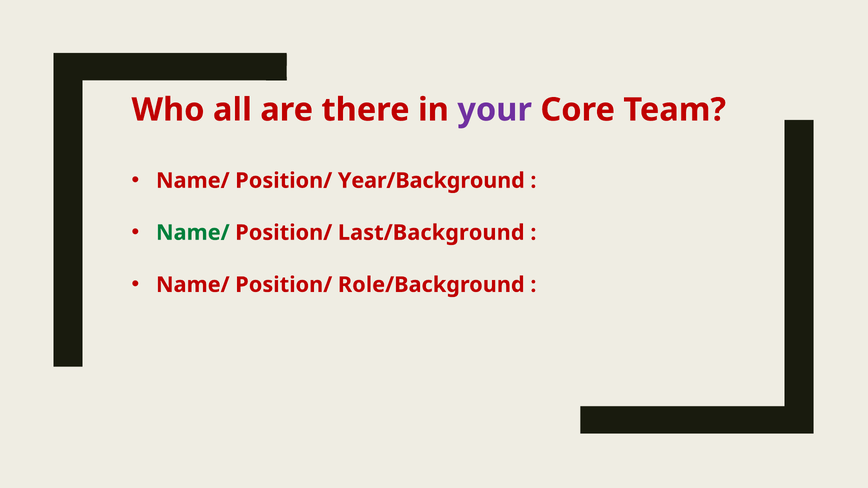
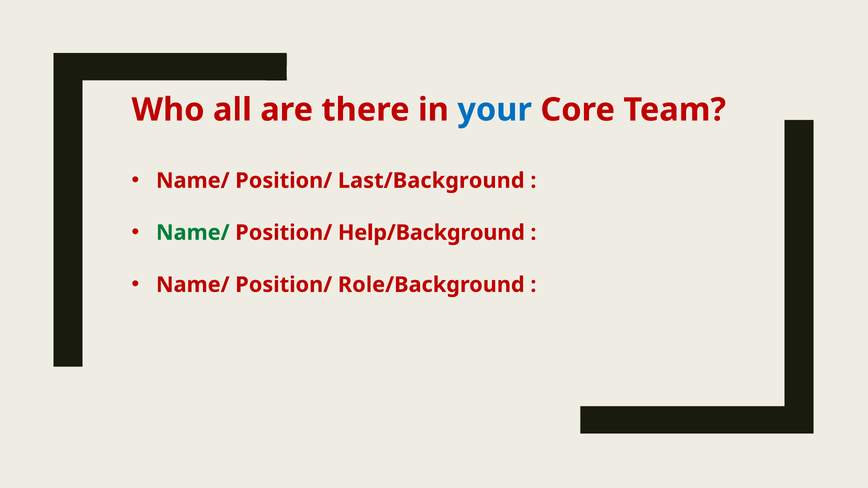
your colour: purple -> blue
Year/Background: Year/Background -> Last/Background
Last/Background: Last/Background -> Help/Background
